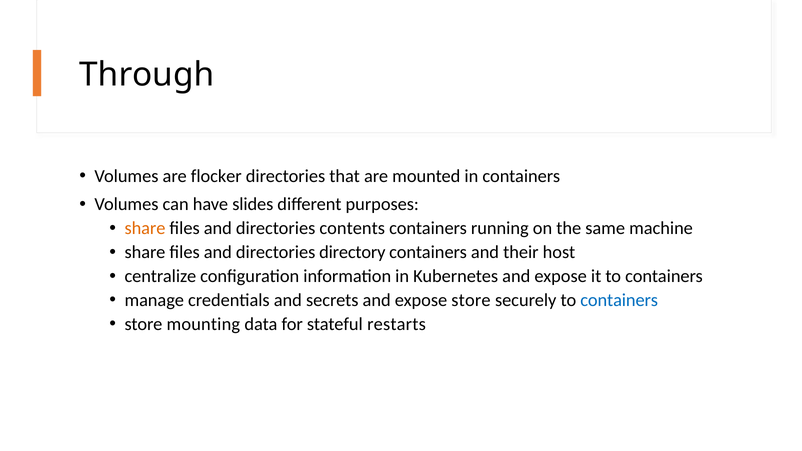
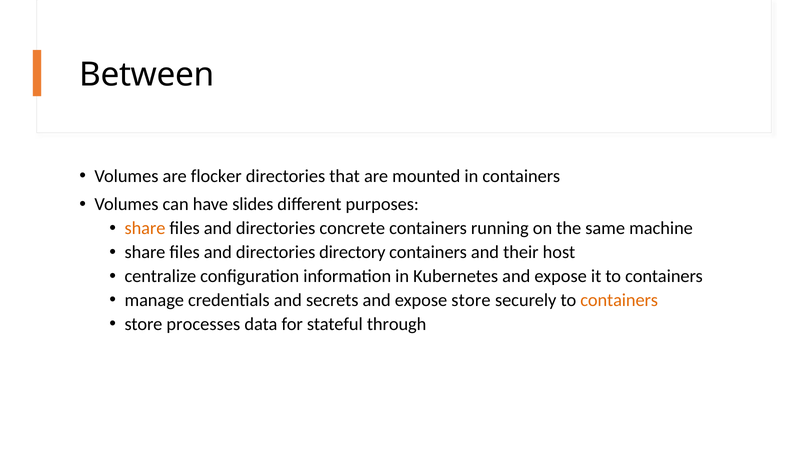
Through: Through -> Between
contents: contents -> concrete
containers at (619, 300) colour: blue -> orange
mounting: mounting -> processes
restarts: restarts -> through
